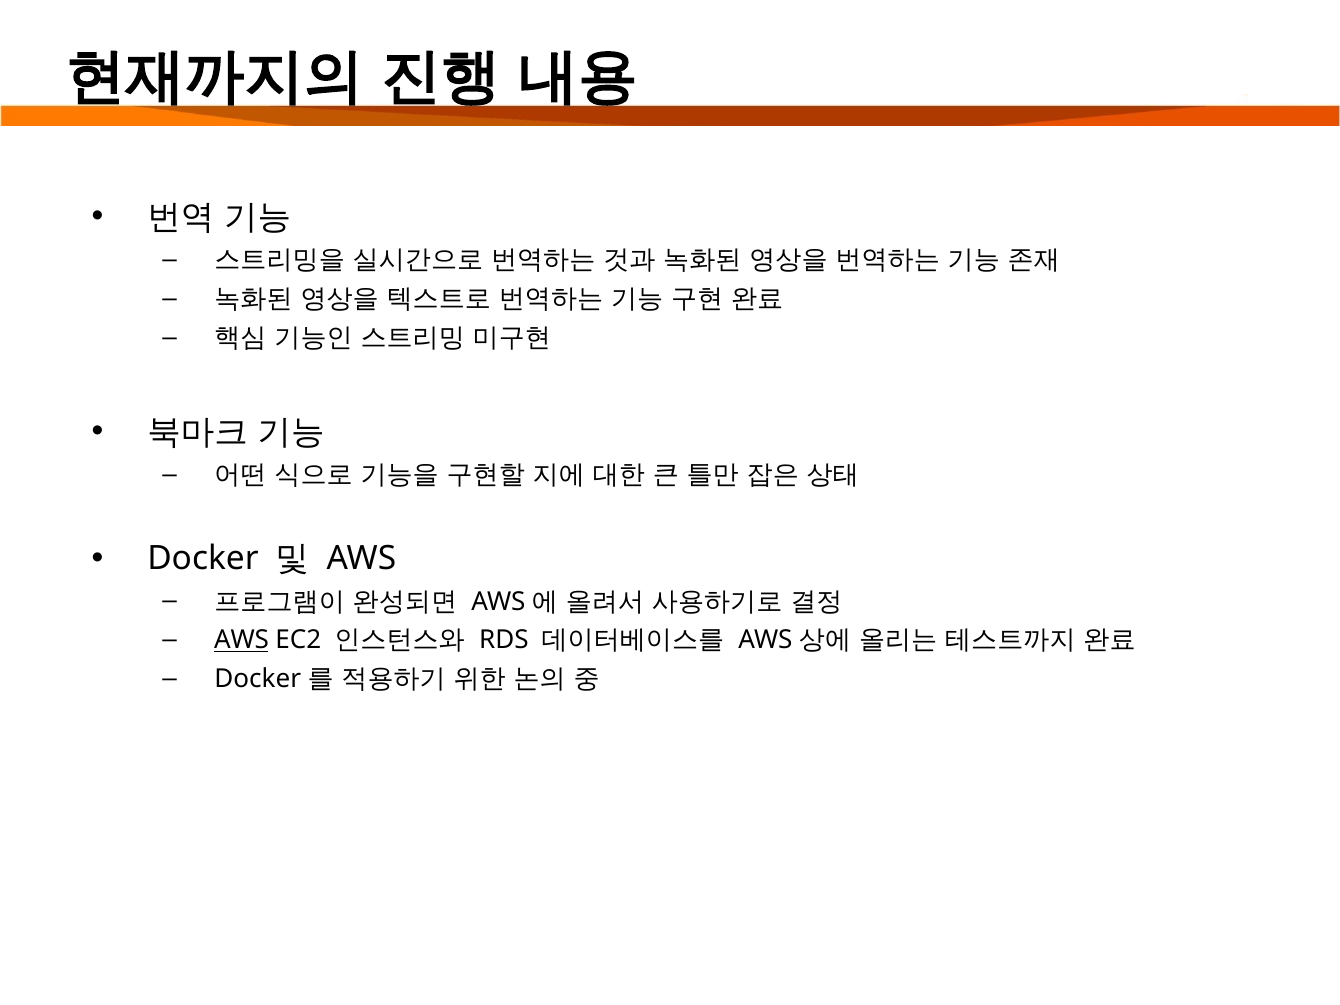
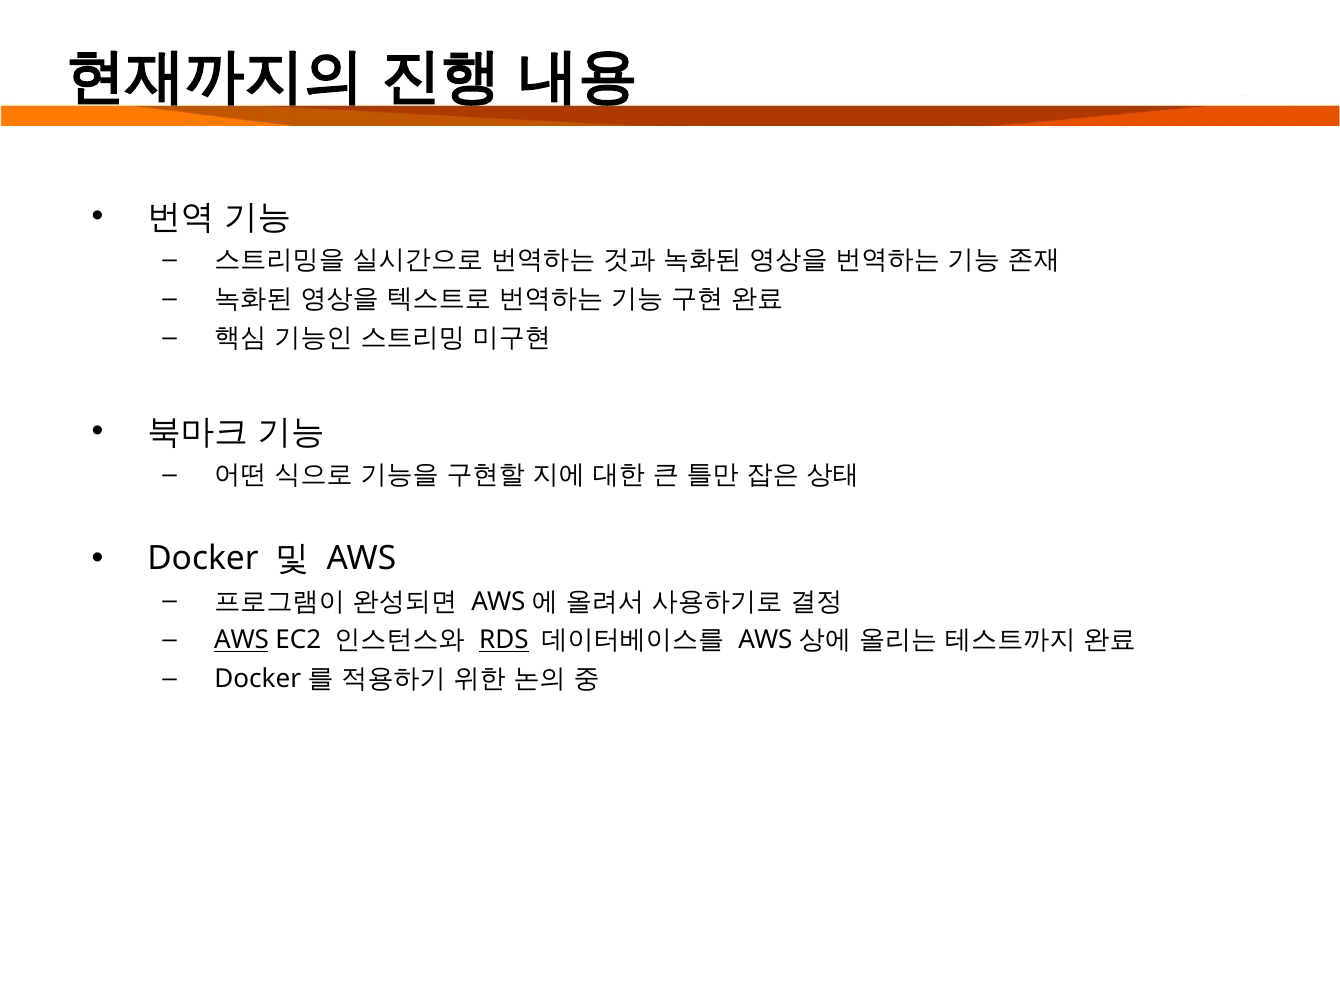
RDS underline: none -> present
